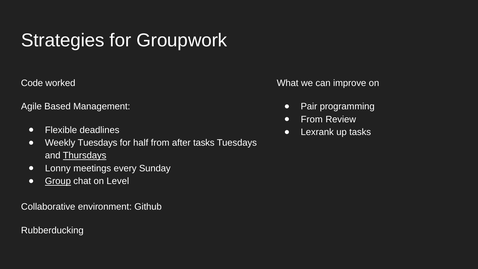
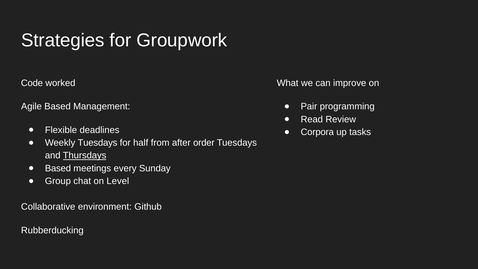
From at (312, 119): From -> Read
Lexrank: Lexrank -> Corpora
after tasks: tasks -> order
Lonny at (58, 168): Lonny -> Based
Group underline: present -> none
